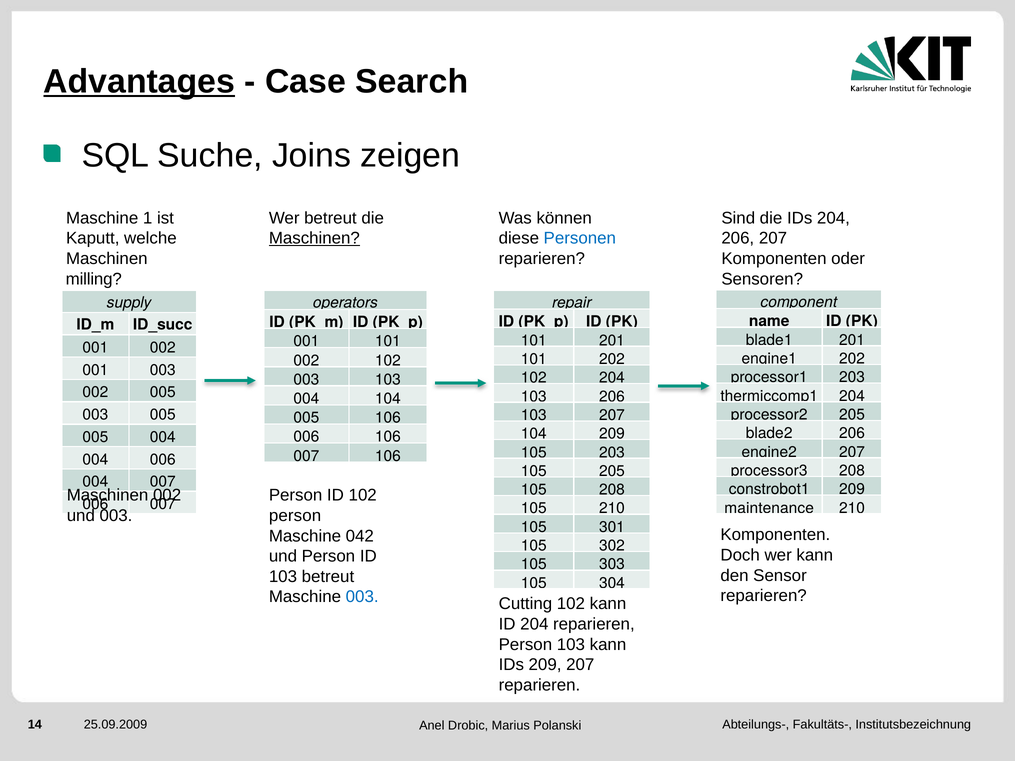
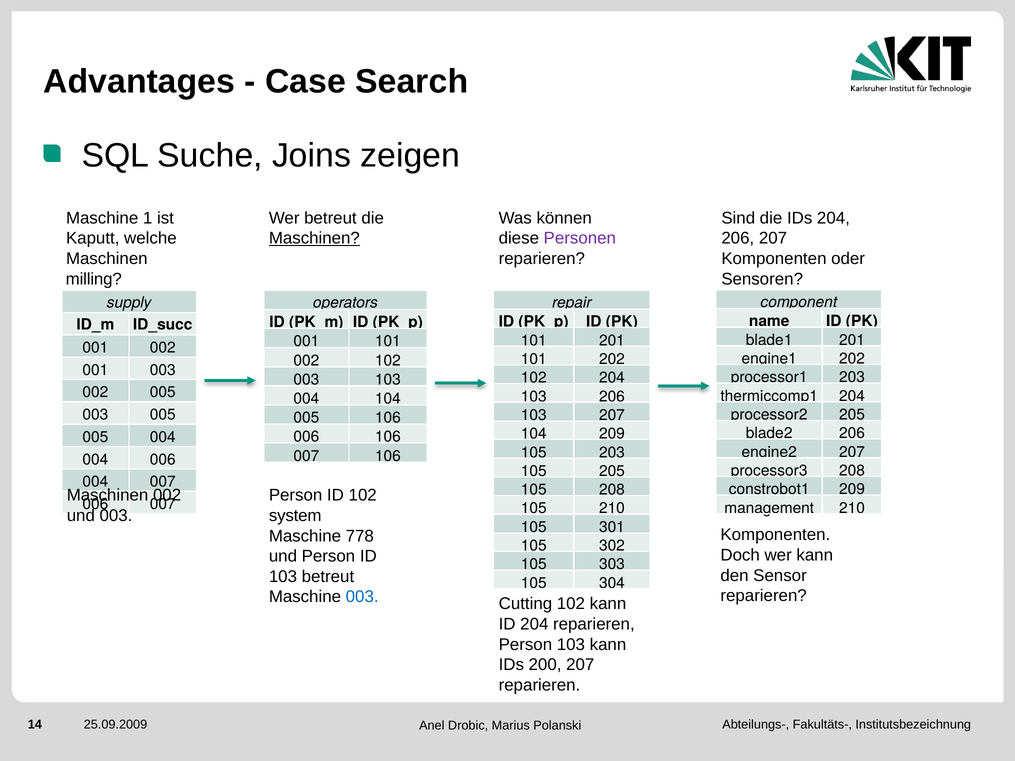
Advantages underline: present -> none
Personen colour: blue -> purple
maintenance: maintenance -> management
person at (295, 516): person -> system
042: 042 -> 778
IDs 209: 209 -> 200
